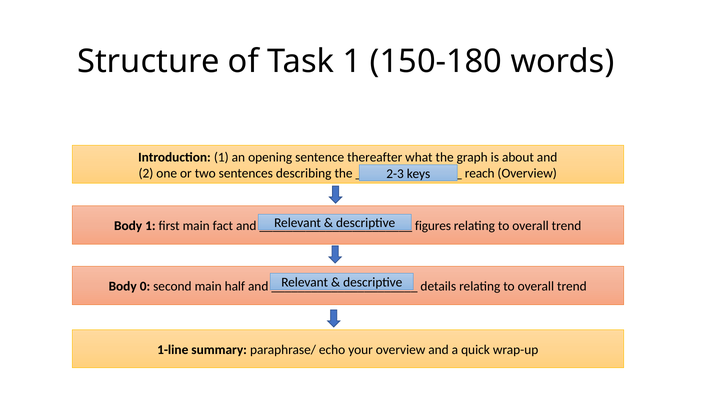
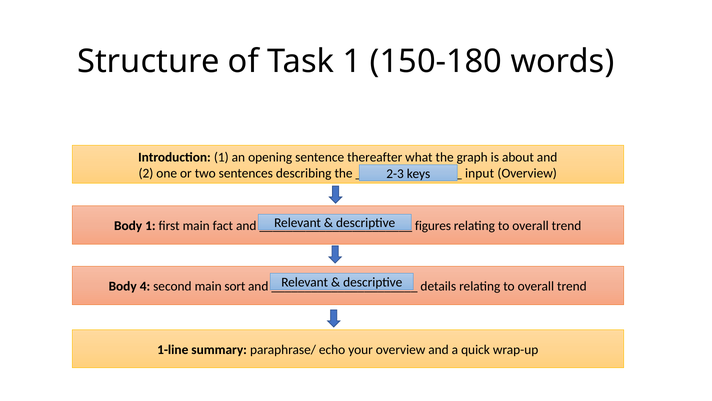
reach: reach -> input
0: 0 -> 4
half: half -> sort
